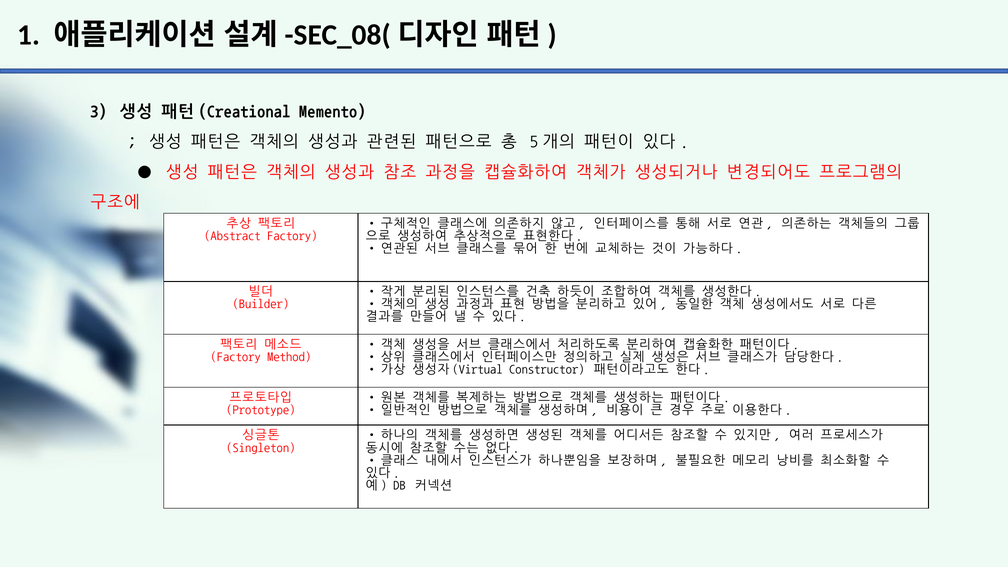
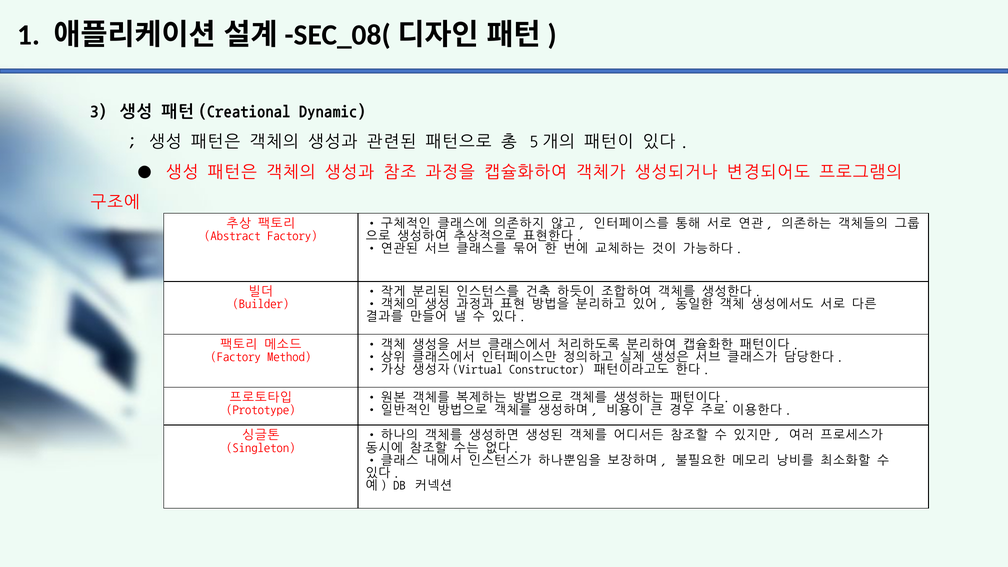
Memento: Memento -> Dynamic
